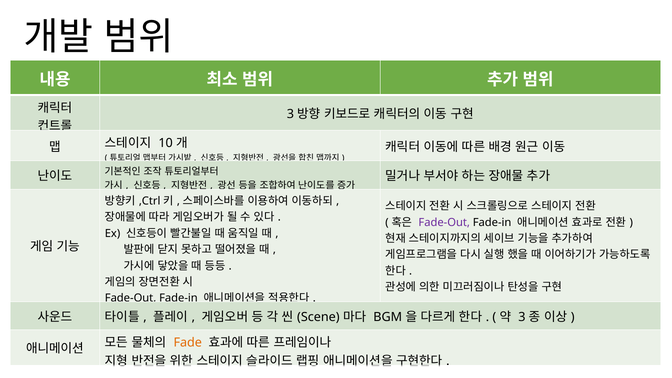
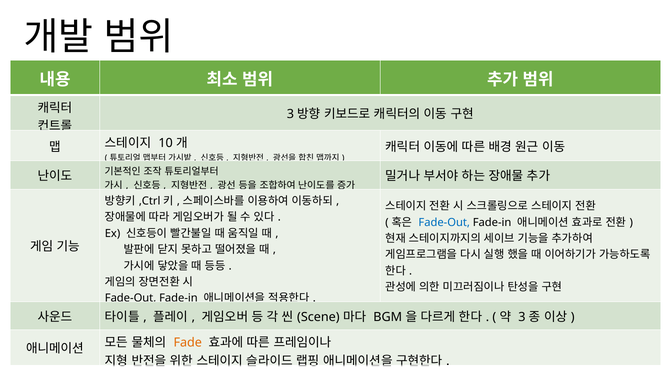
Fade-Out at (444, 222) colour: purple -> blue
